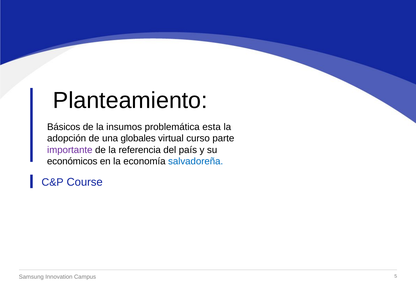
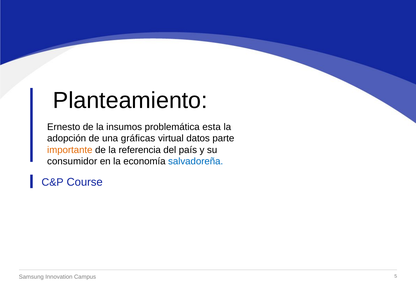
Básicos: Básicos -> Ernesto
globales: globales -> gráficas
curso: curso -> datos
importante colour: purple -> orange
económicos: económicos -> consumidor
